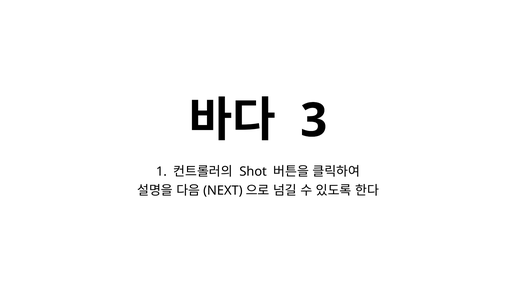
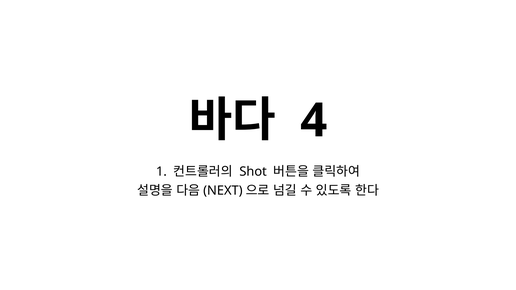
3: 3 -> 4
